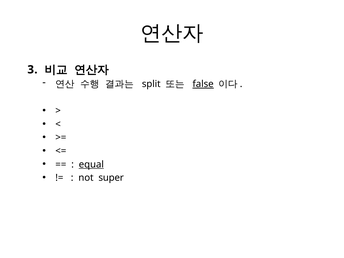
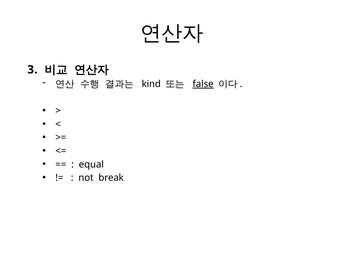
split: split -> kind
equal underline: present -> none
super: super -> break
